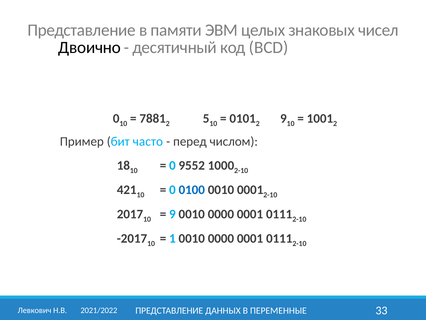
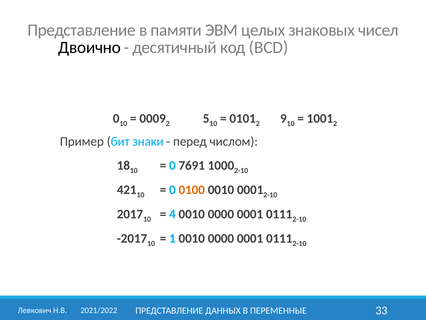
7881: 7881 -> 0009
часто: часто -> знаки
9552: 9552 -> 7691
0100 colour: blue -> orange
9 at (172, 214): 9 -> 4
